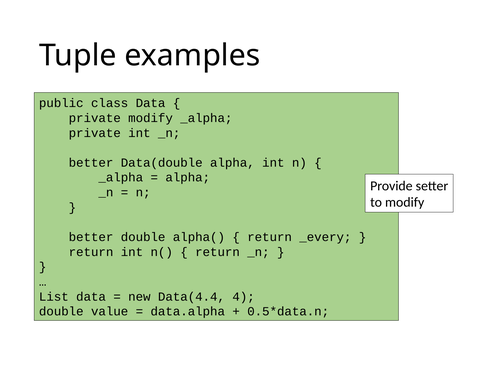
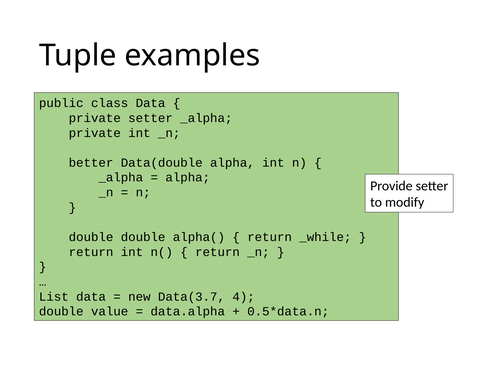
private modify: modify -> setter
better at (91, 237): better -> double
_every: _every -> _while
Data(4.4: Data(4.4 -> Data(3.7
